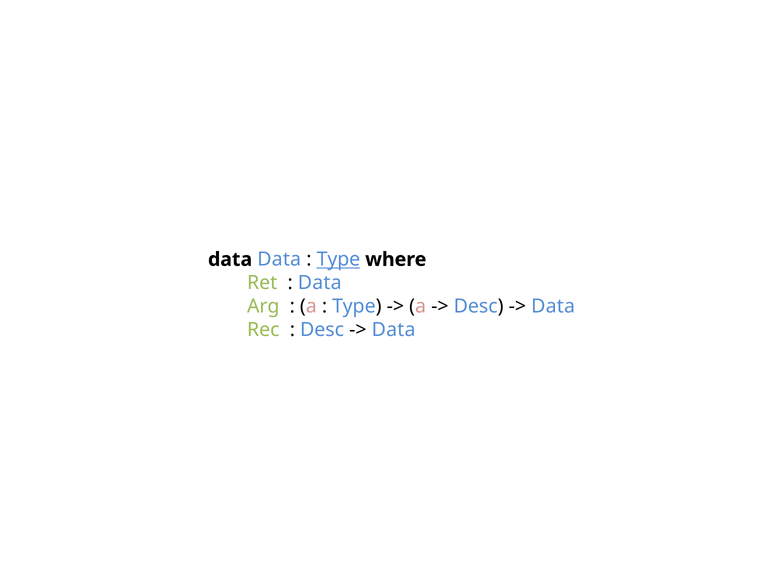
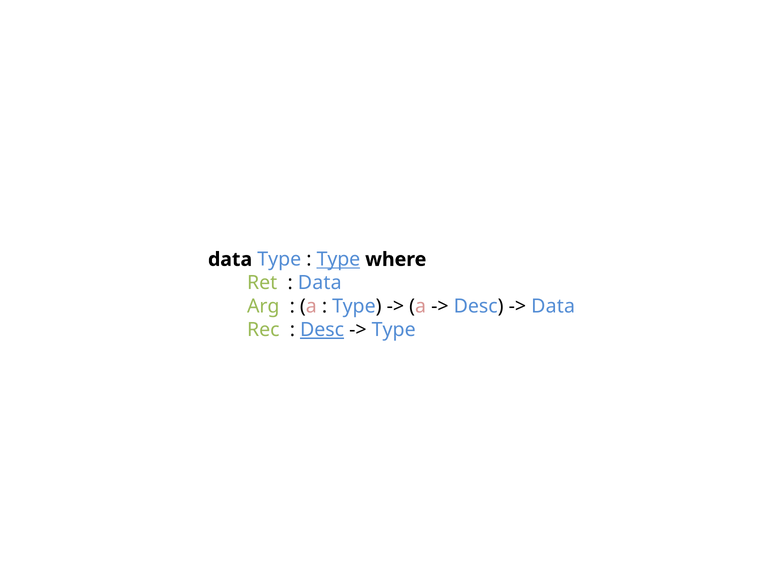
data Data: Data -> Type
Desc at (322, 330) underline: none -> present
Data at (394, 330): Data -> Type
